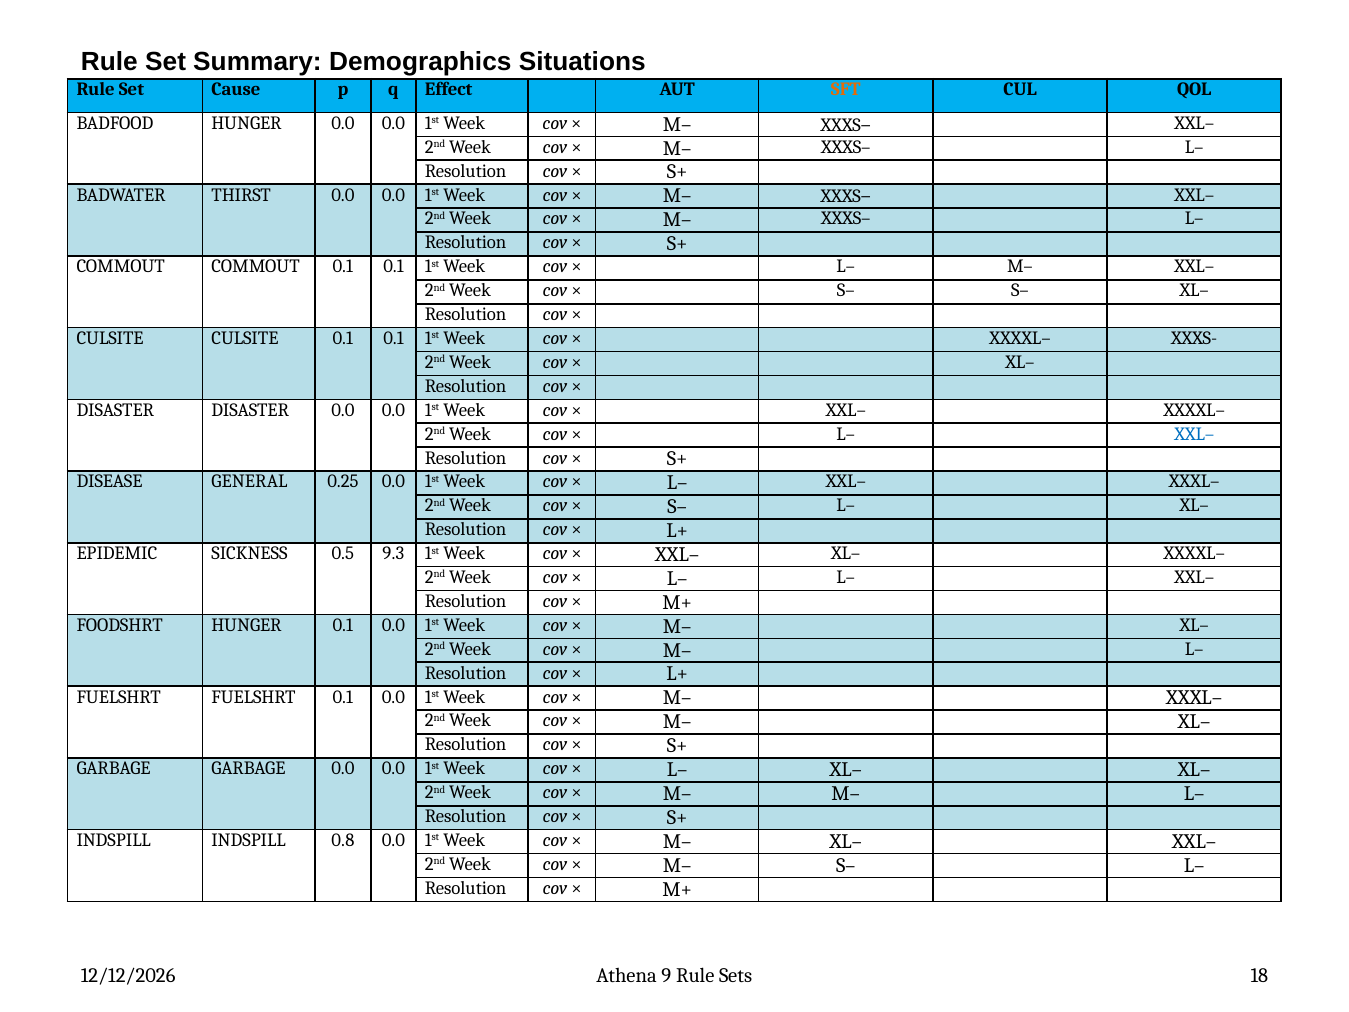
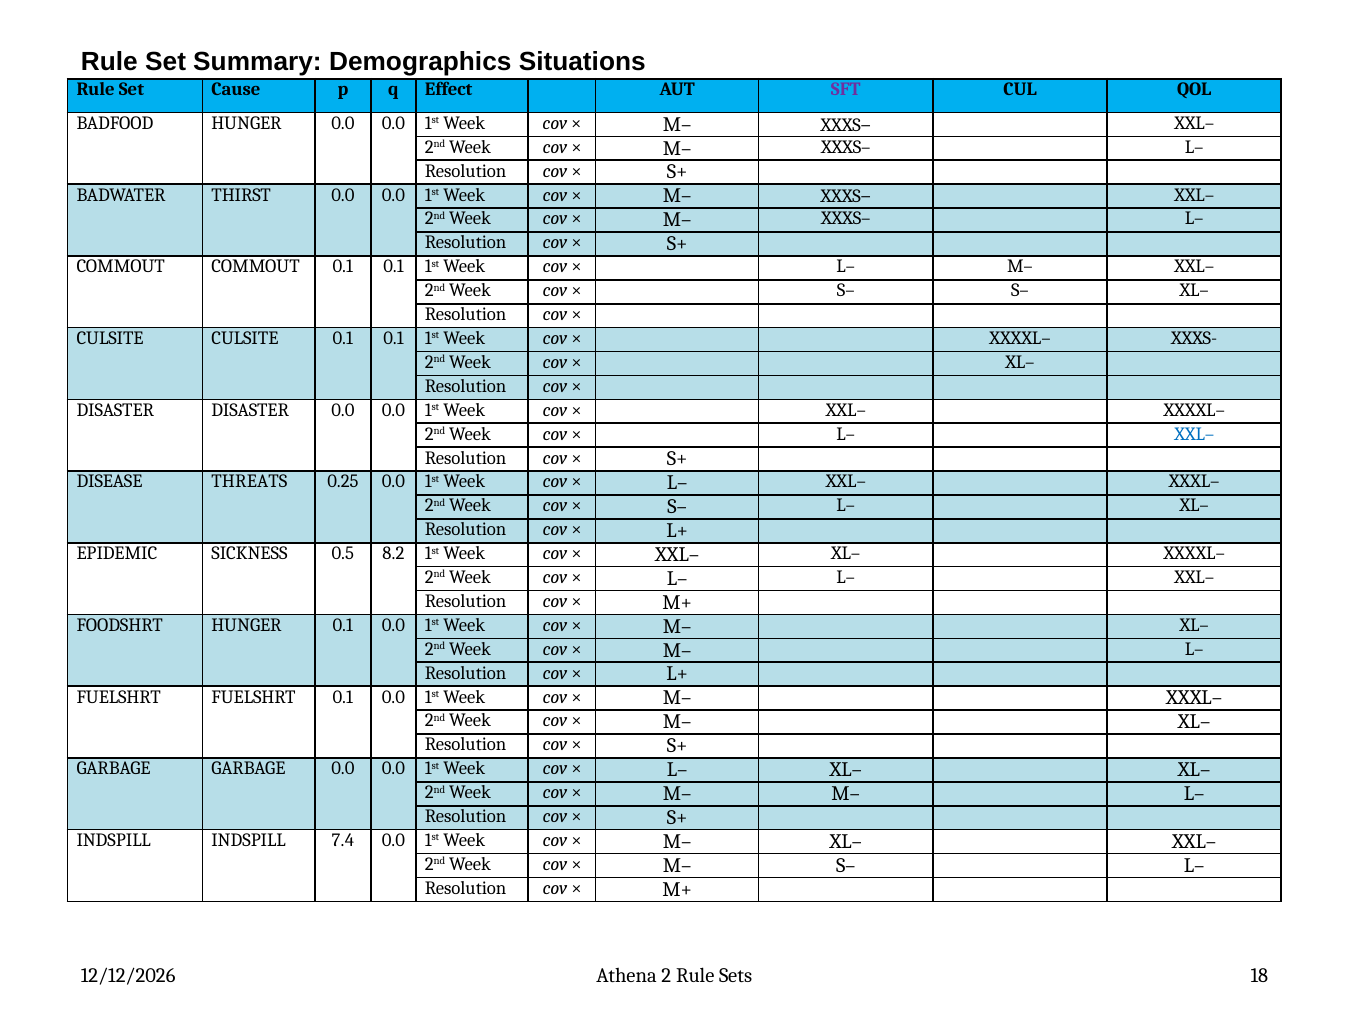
SFT colour: orange -> purple
GENERAL: GENERAL -> THREATS
9.3: 9.3 -> 8.2
0.8: 0.8 -> 7.4
9: 9 -> 2
